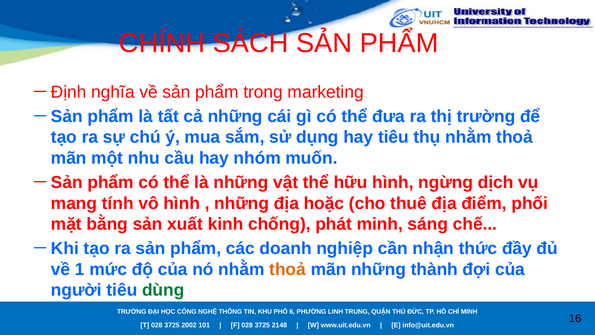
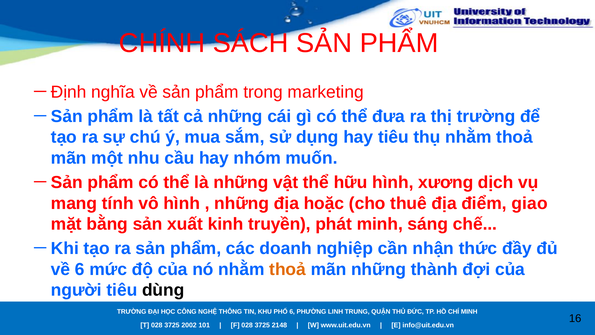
ngừng: ngừng -> xương
phối: phối -> giao
chống: chống -> truyền
về 1: 1 -> 6
dùng colour: green -> black
